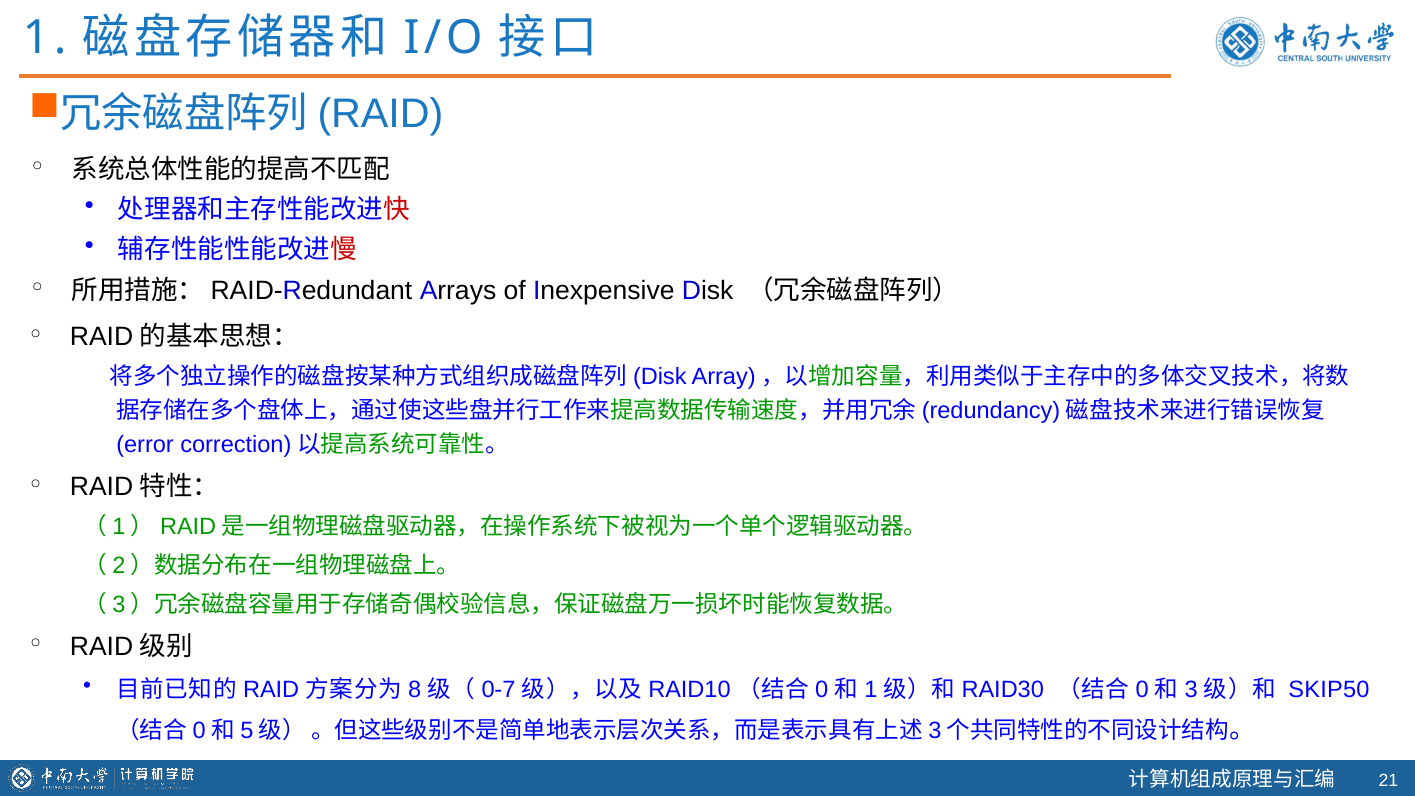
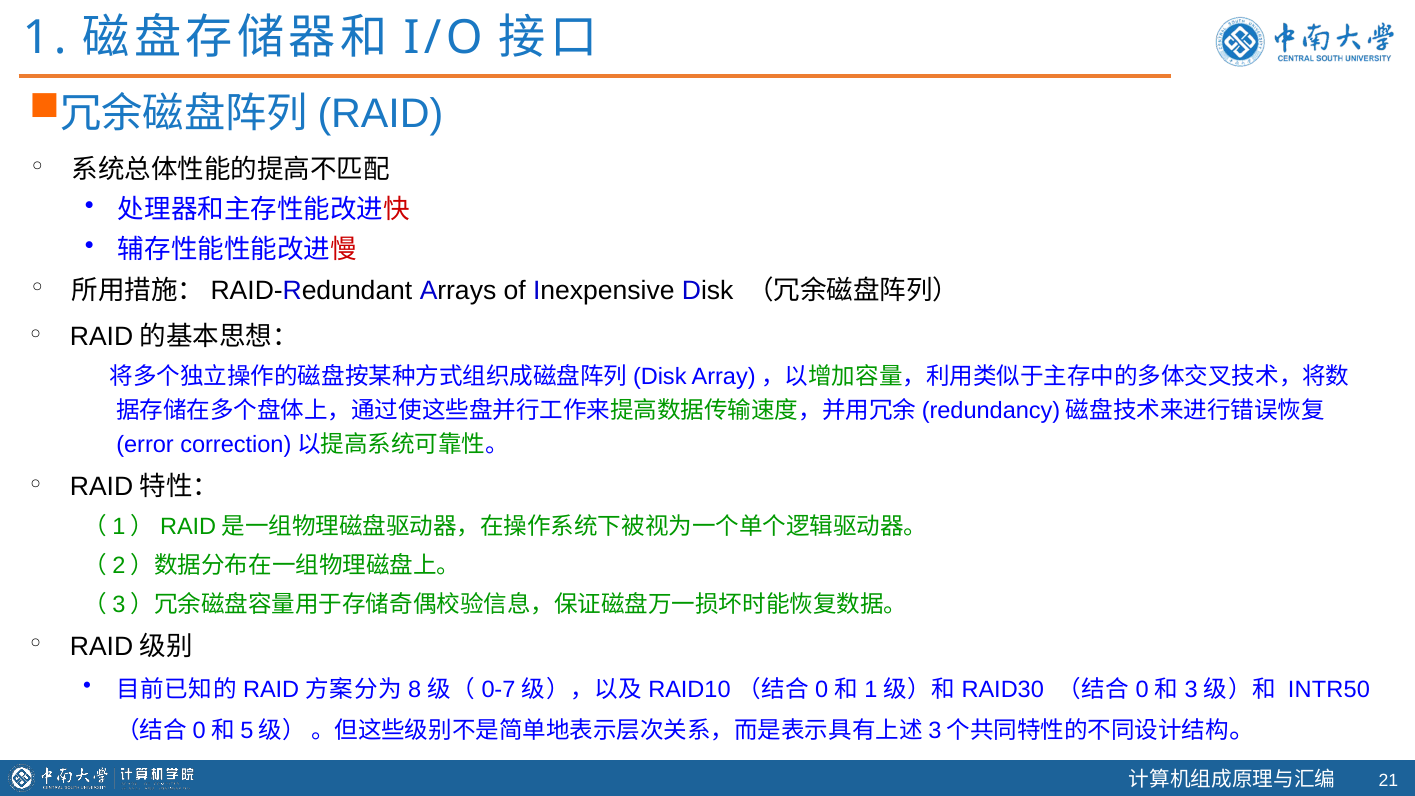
SKIP50: SKIP50 -> INTR50
